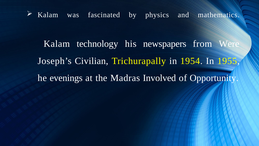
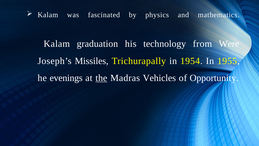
technology: technology -> graduation
newspapers: newspapers -> technology
Civilian: Civilian -> Missiles
the underline: none -> present
Involved: Involved -> Vehicles
